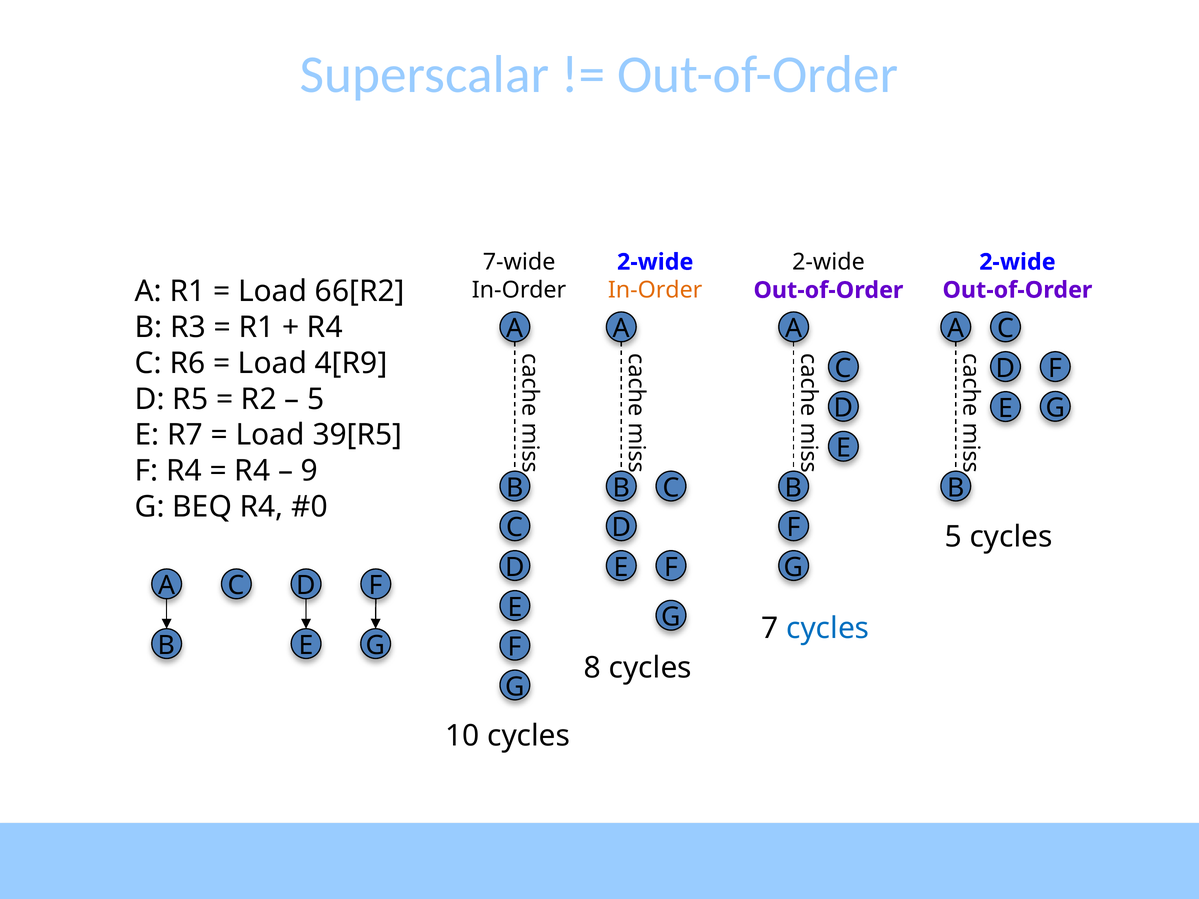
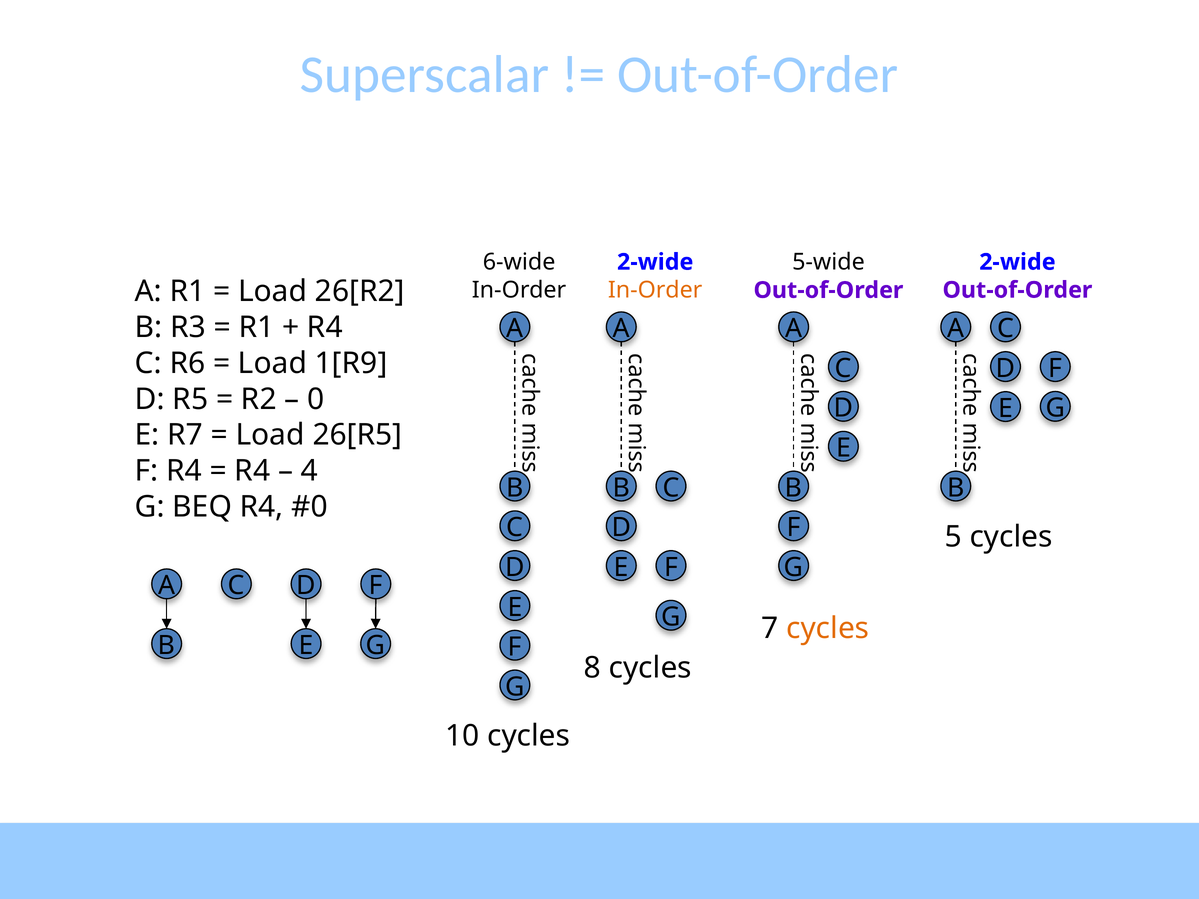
7-wide: 7-wide -> 6-wide
2-wide at (828, 262): 2-wide -> 5-wide
66[R2: 66[R2 -> 26[R2
4[R9: 4[R9 -> 1[R9
5 at (316, 399): 5 -> 0
39[R5: 39[R5 -> 26[R5
9: 9 -> 4
cycles at (828, 628) colour: blue -> orange
